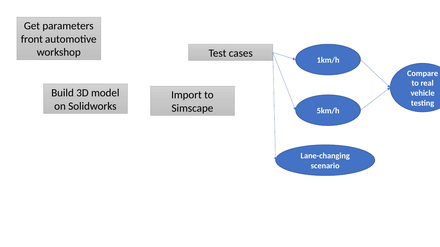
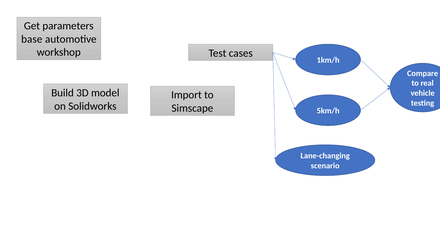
front: front -> base
